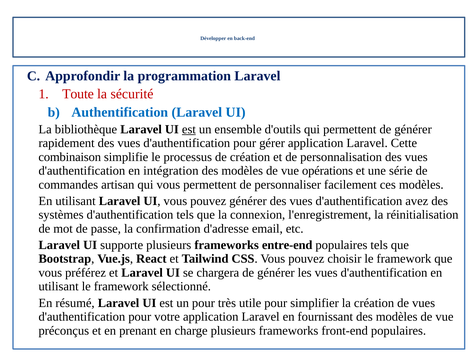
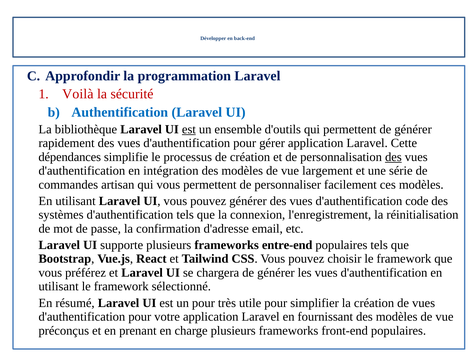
Toute: Toute -> Voilà
combinaison: combinaison -> dépendances
des at (393, 157) underline: none -> present
opérations: opérations -> largement
avez: avez -> code
